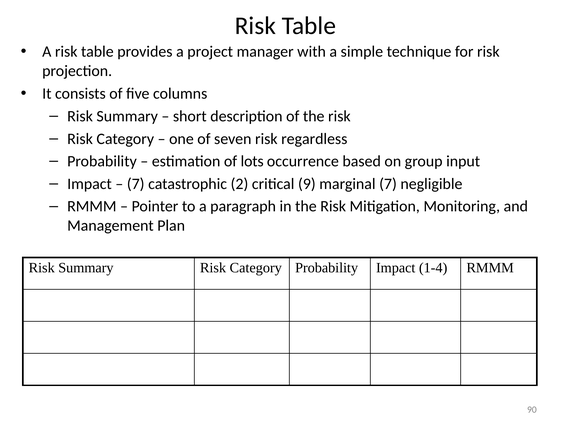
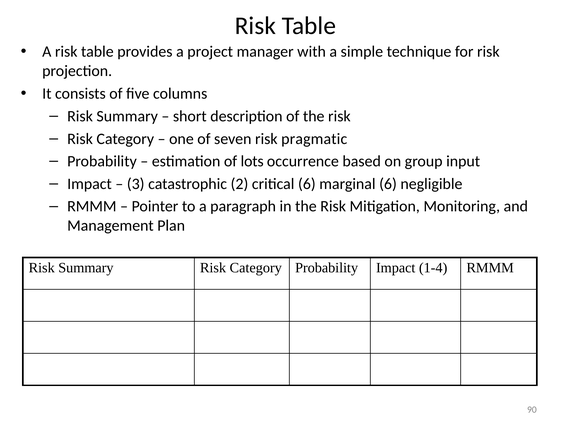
regardless: regardless -> pragmatic
7 at (136, 184): 7 -> 3
critical 9: 9 -> 6
marginal 7: 7 -> 6
